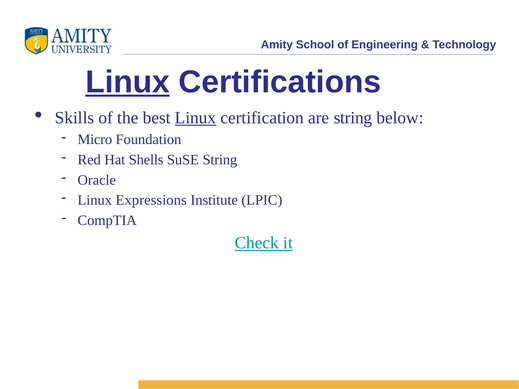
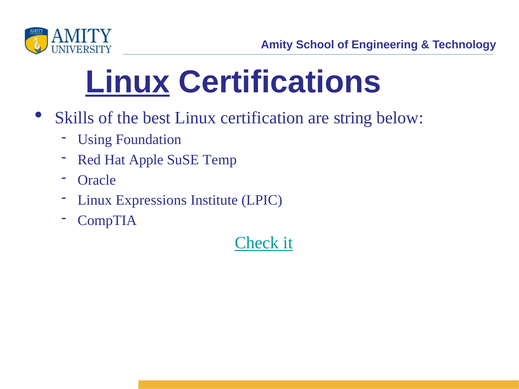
Linux at (196, 118) underline: present -> none
Micro: Micro -> Using
Shells: Shells -> Apple
SuSE String: String -> Temp
